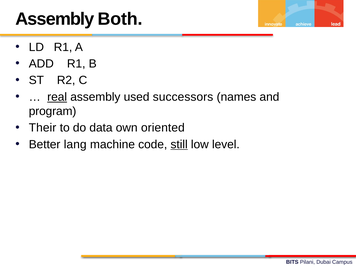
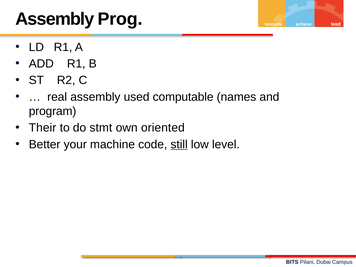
Both: Both -> Prog
real underline: present -> none
successors: successors -> computable
data: data -> stmt
lang: lang -> your
